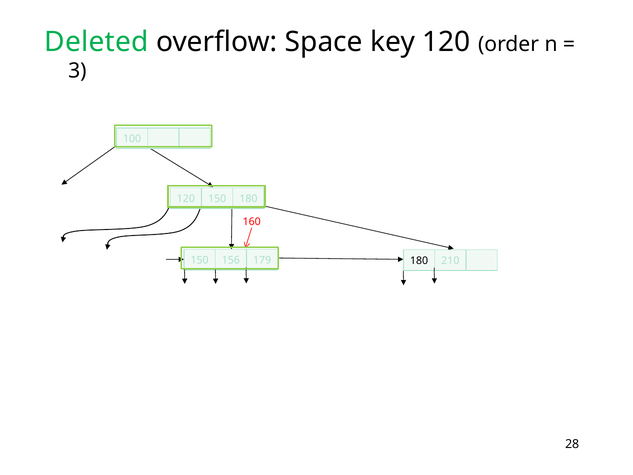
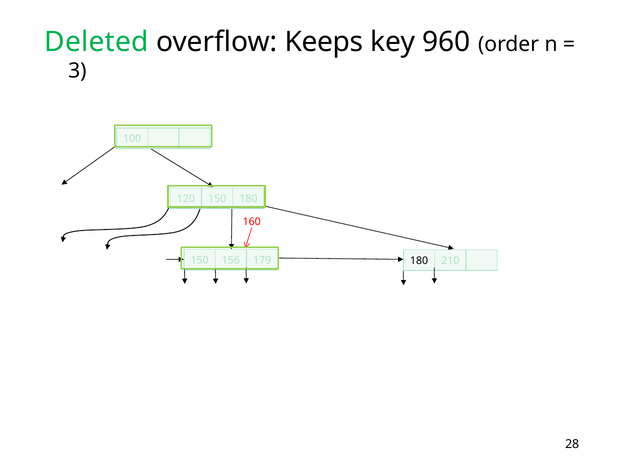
Space: Space -> Keeps
key 120: 120 -> 960
